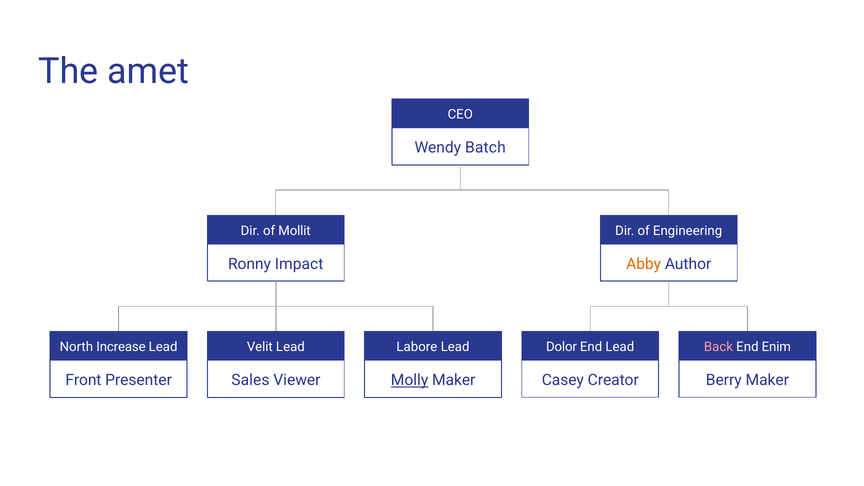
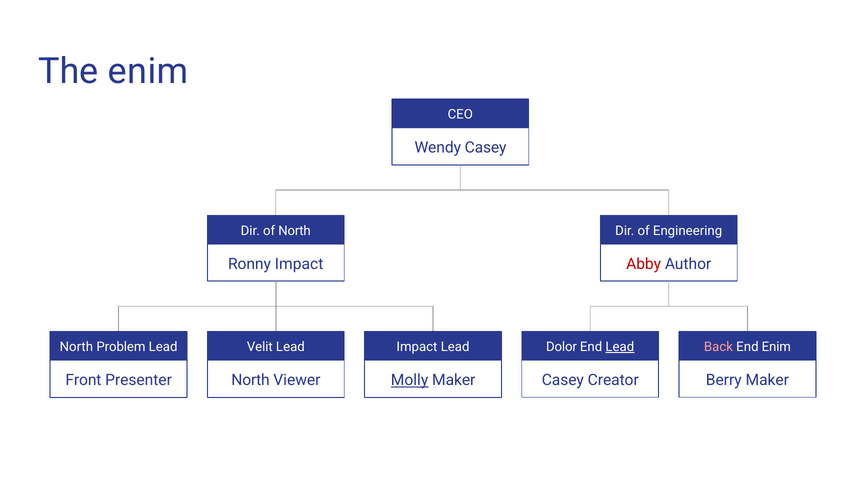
The amet: amet -> enim
Wendy Batch: Batch -> Casey
of Mollit: Mollit -> North
Abby colour: orange -> red
Increase: Increase -> Problem
Labore at (417, 347): Labore -> Impact
Lead at (620, 347) underline: none -> present
Sales at (250, 380): Sales -> North
